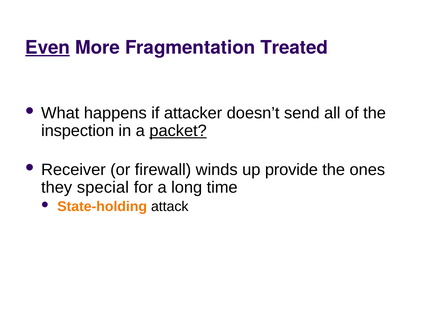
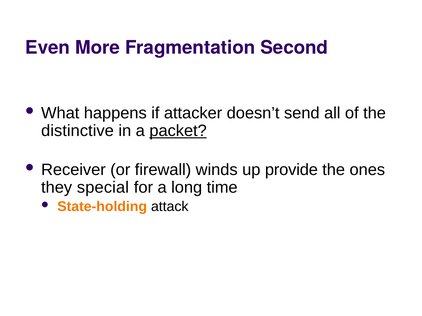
Even underline: present -> none
Treated: Treated -> Second
inspection: inspection -> distinctive
